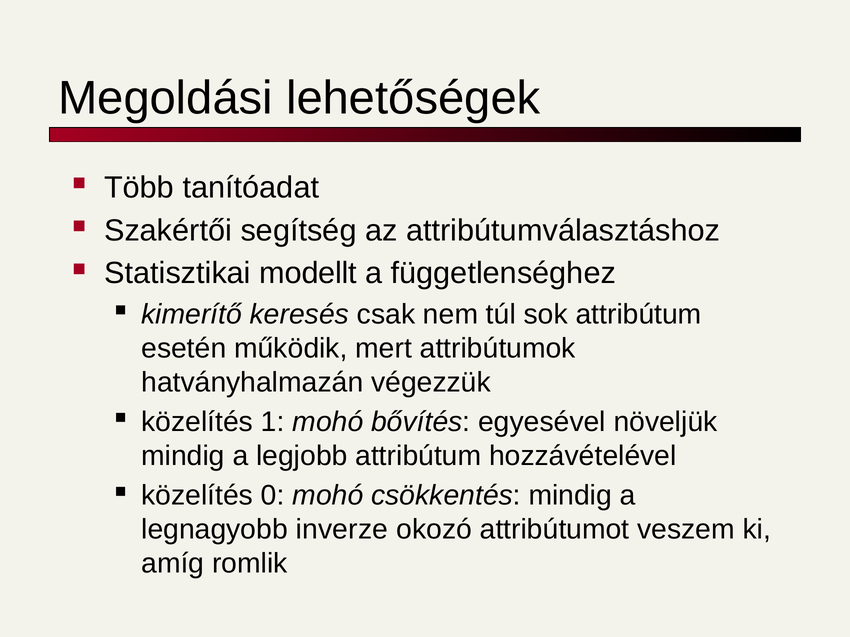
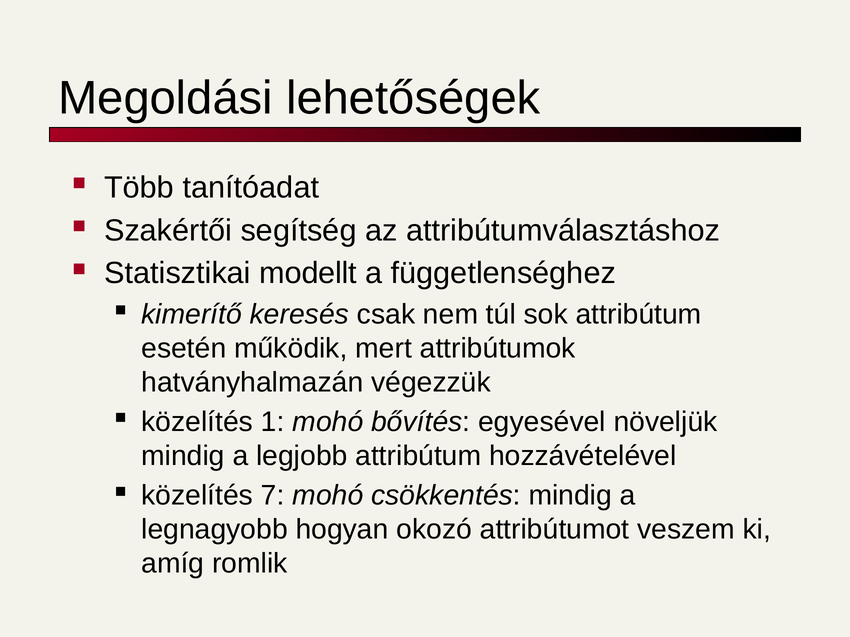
0: 0 -> 7
inverze: inverze -> hogyan
